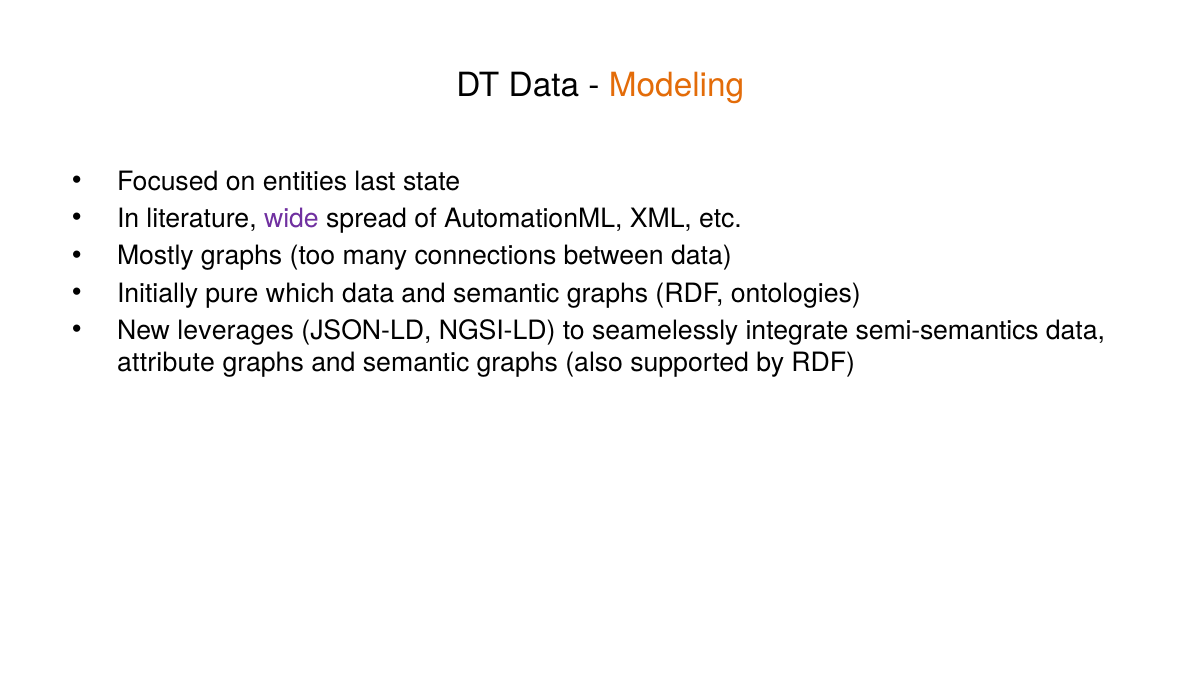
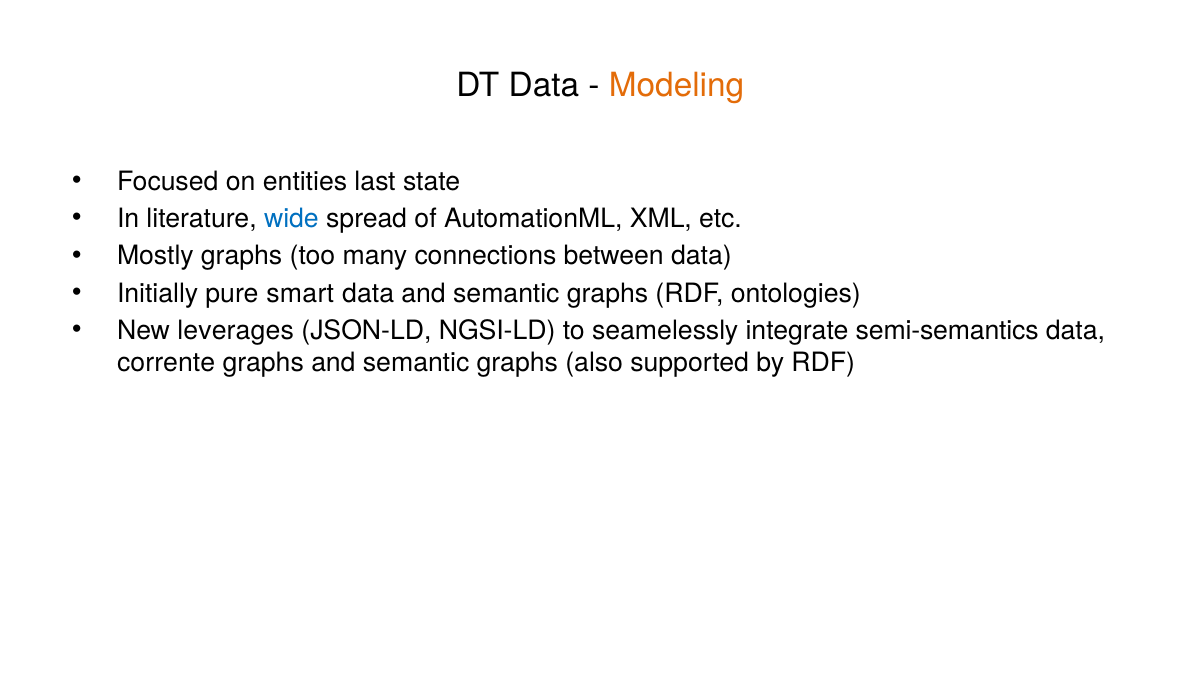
wide colour: purple -> blue
which: which -> smart
attribute: attribute -> corrente
